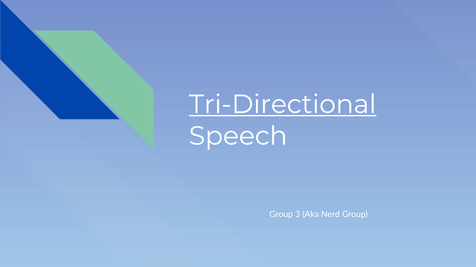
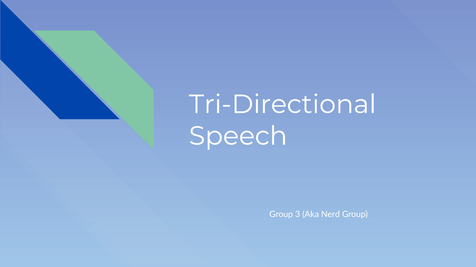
Tri-Directional underline: present -> none
